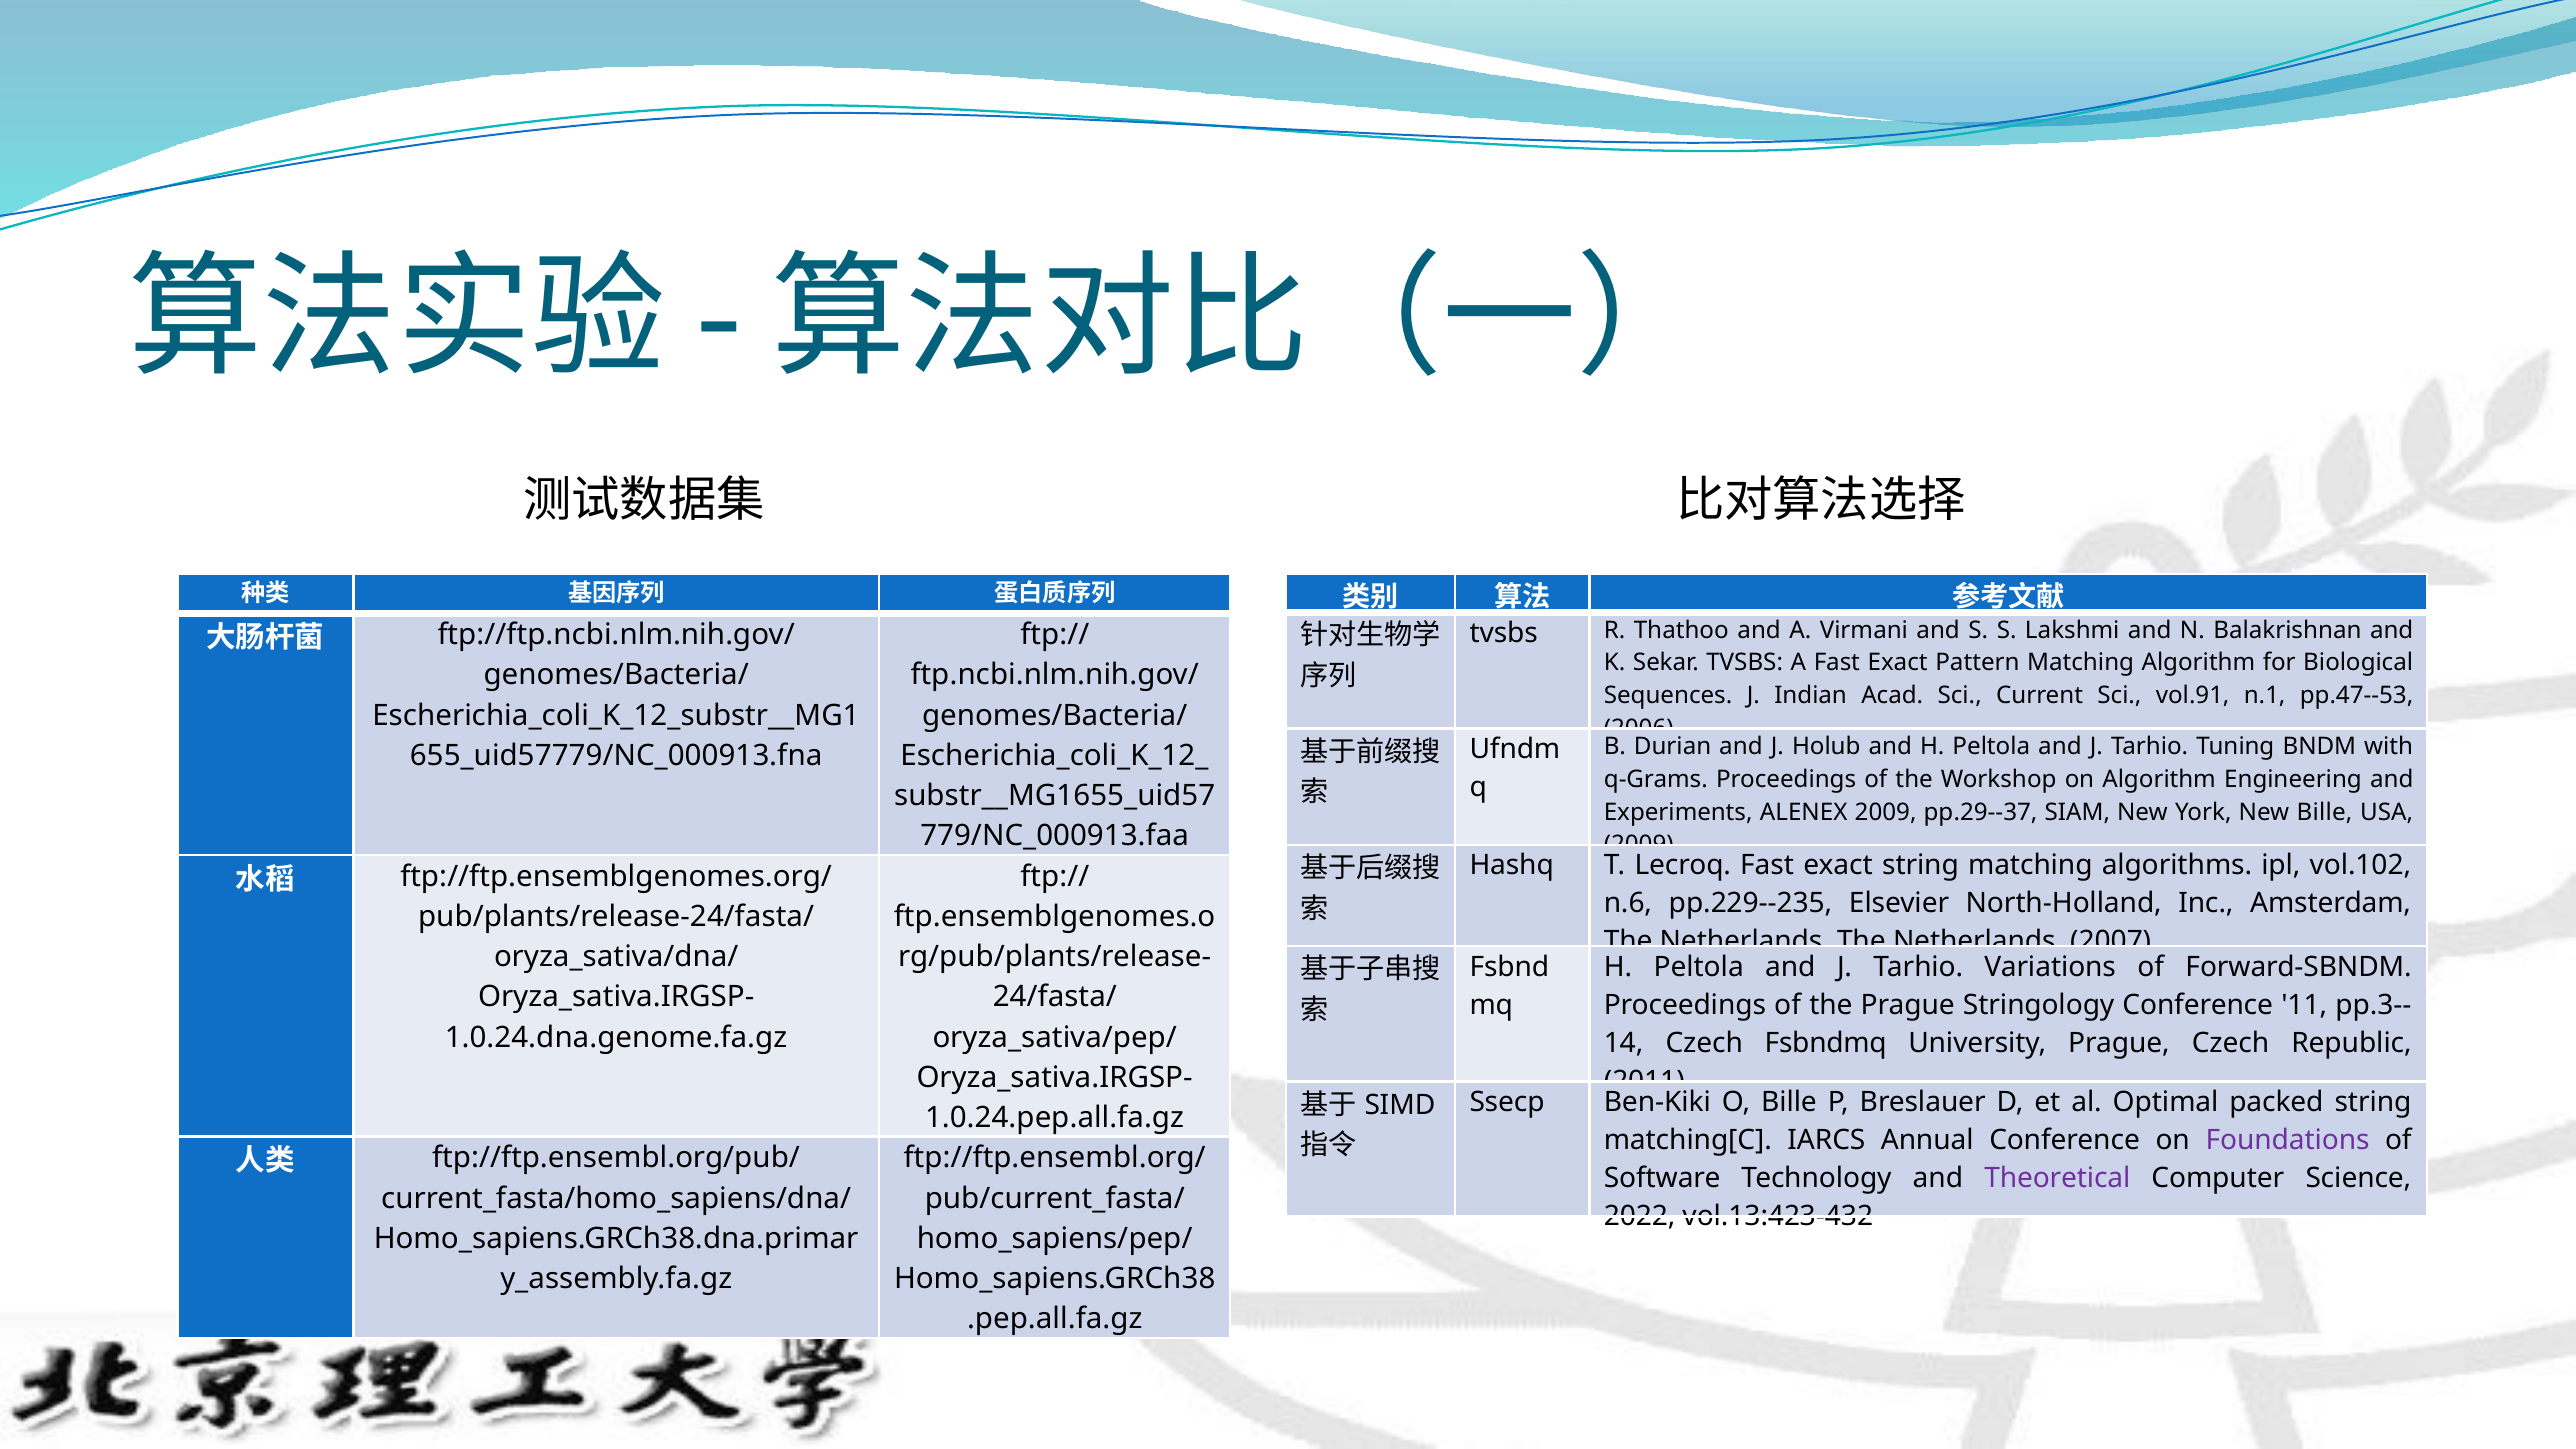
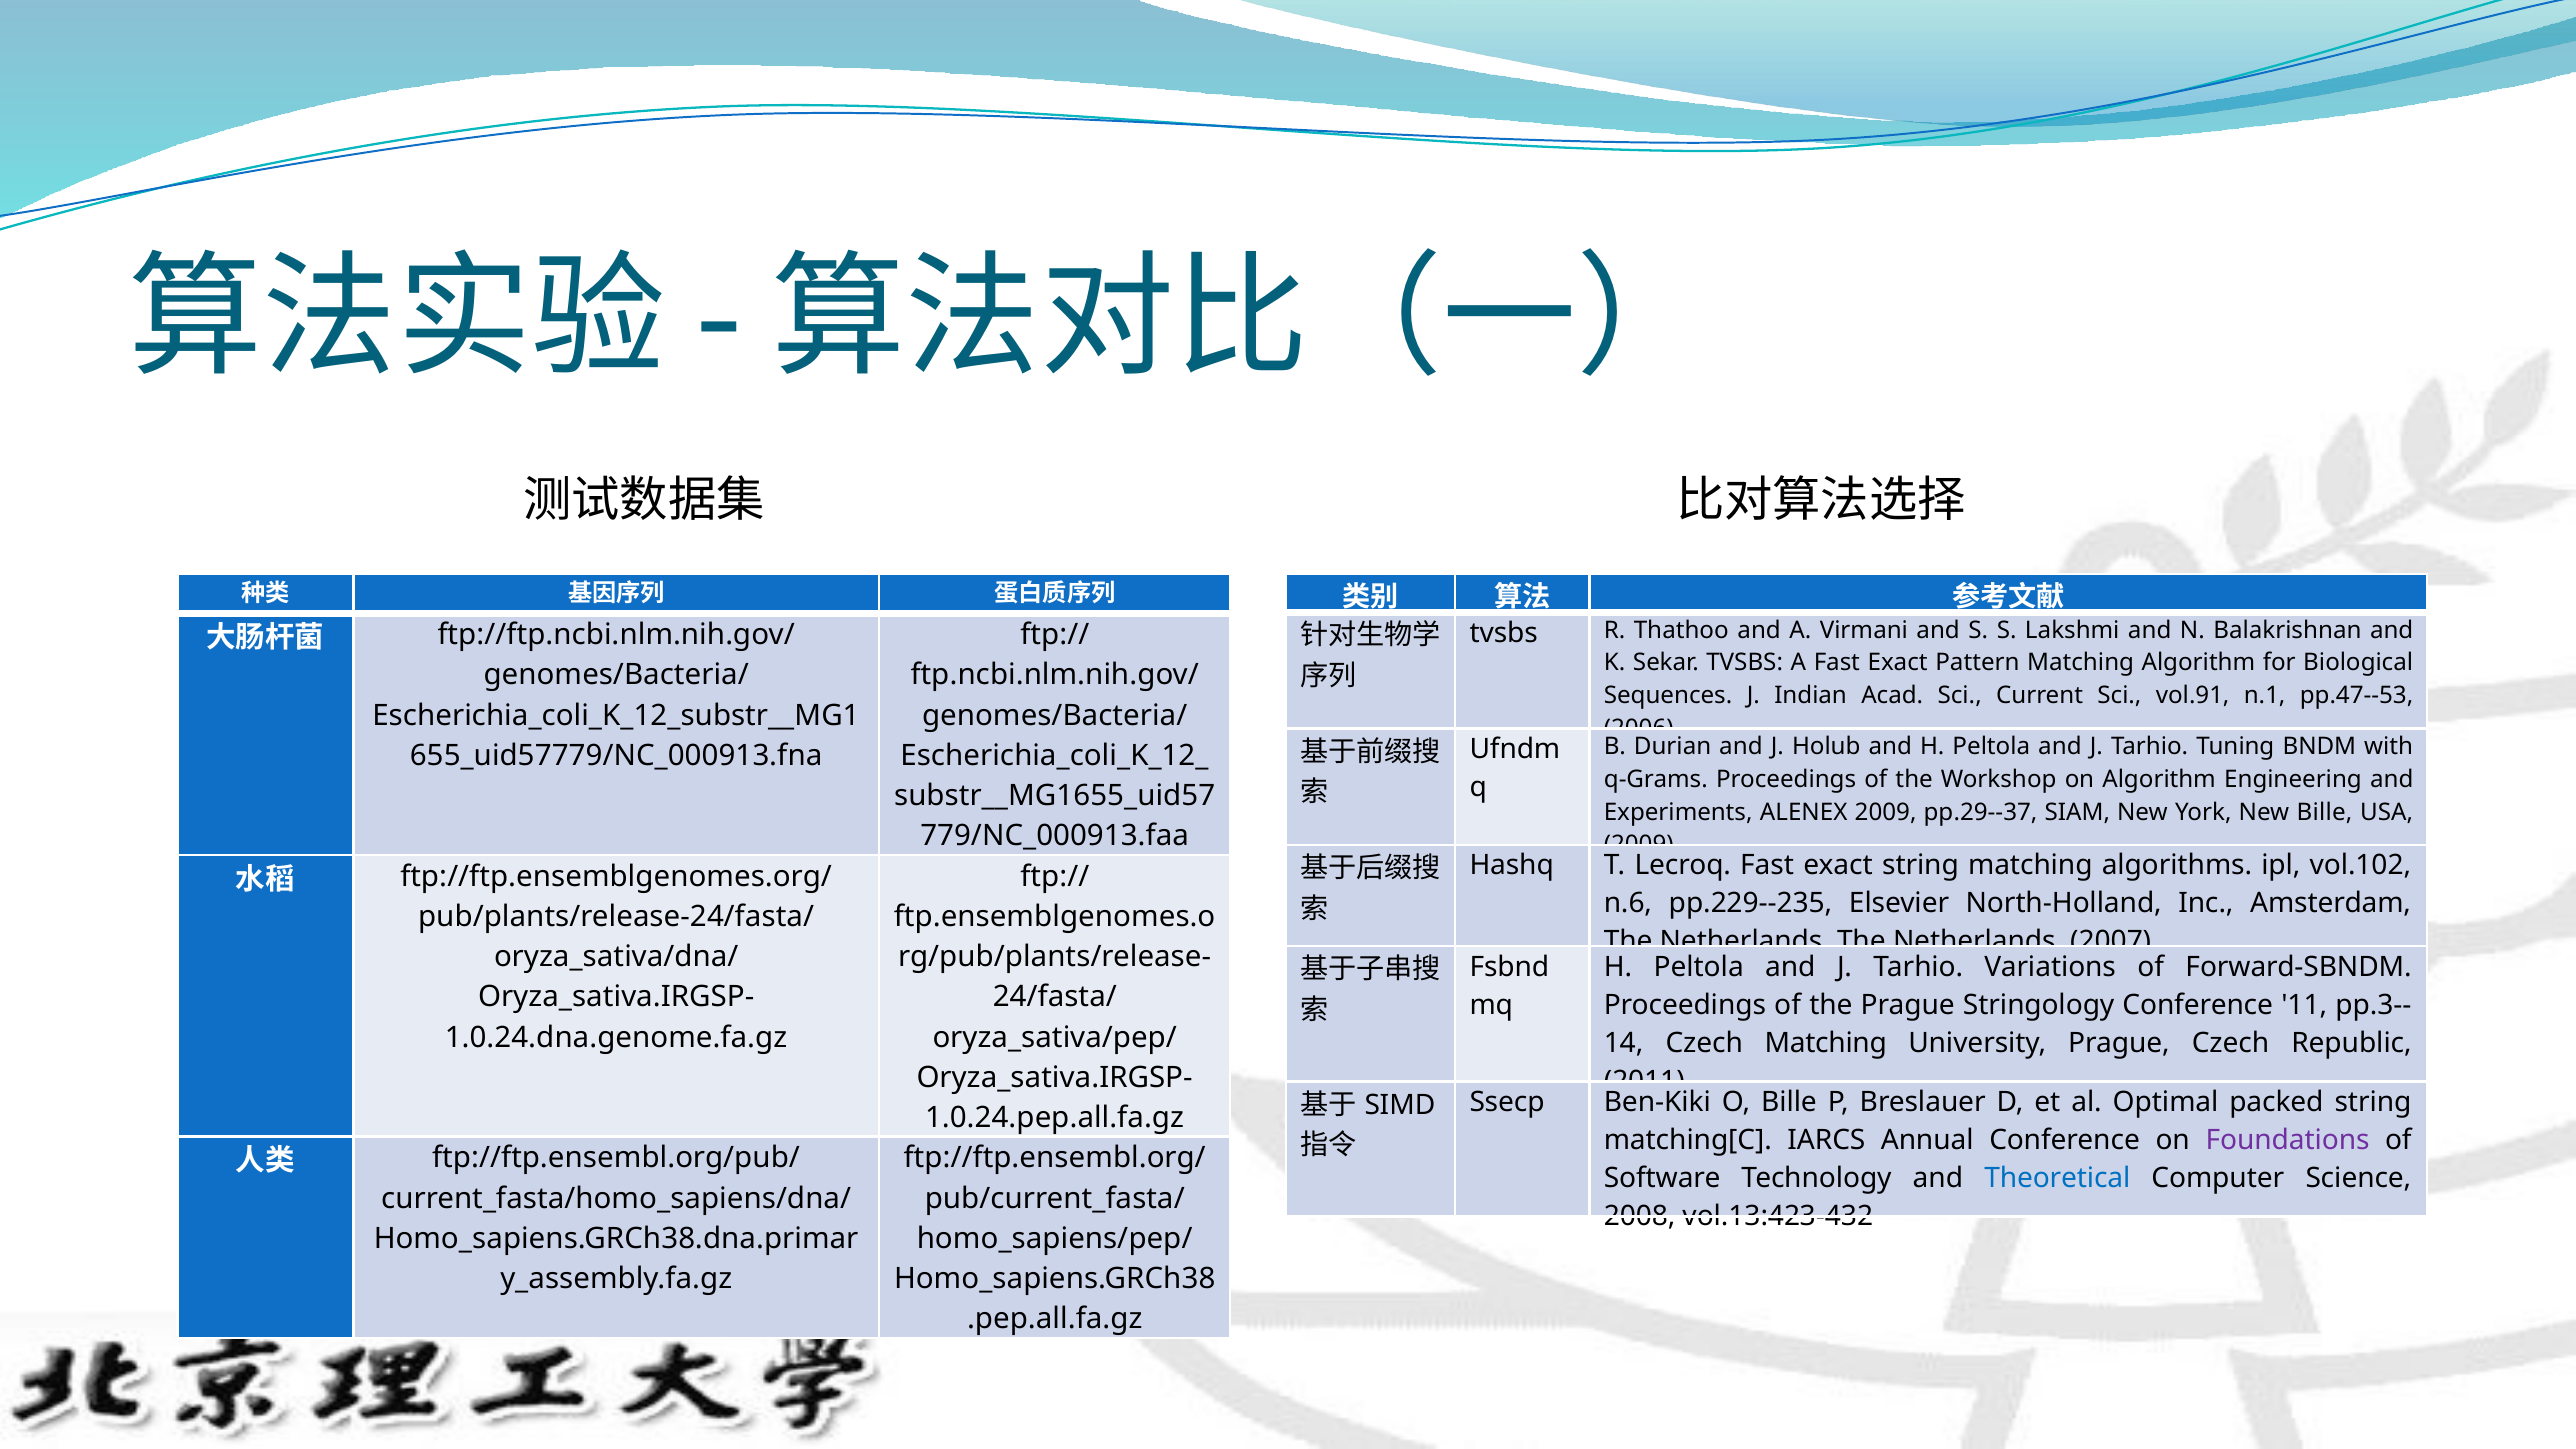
Czech Fsbndmq: Fsbndmq -> Matching
Theoretical colour: purple -> blue
2022: 2022 -> 2008
